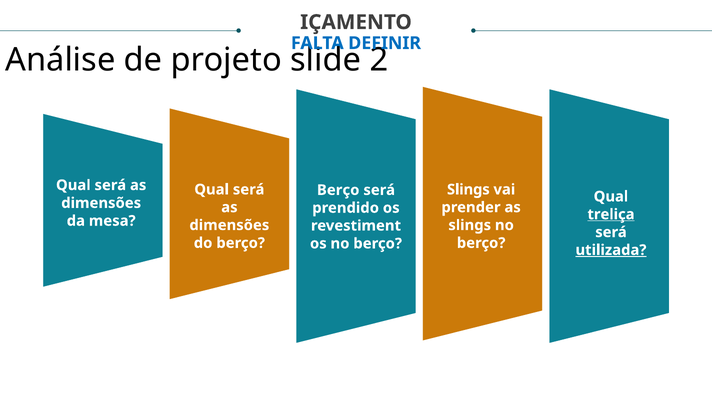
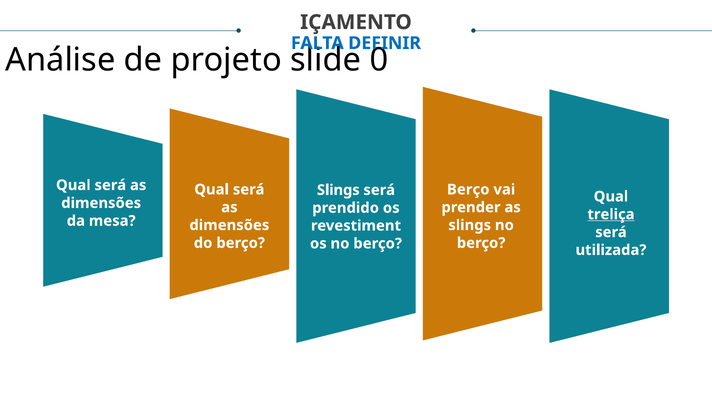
2: 2 -> 0
Slings at (468, 189): Slings -> Berço
Berço at (338, 190): Berço -> Slings
utilizada underline: present -> none
